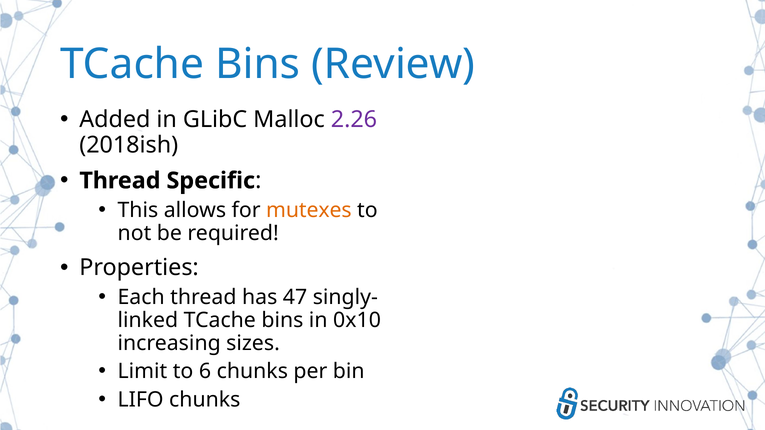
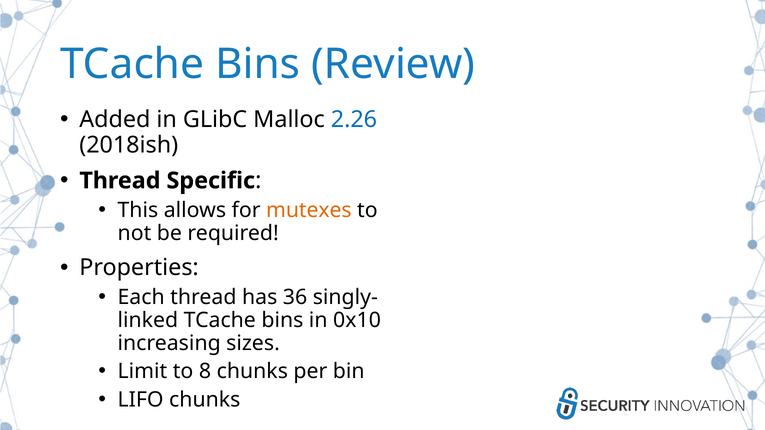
2.26 colour: purple -> blue
47: 47 -> 36
6: 6 -> 8
